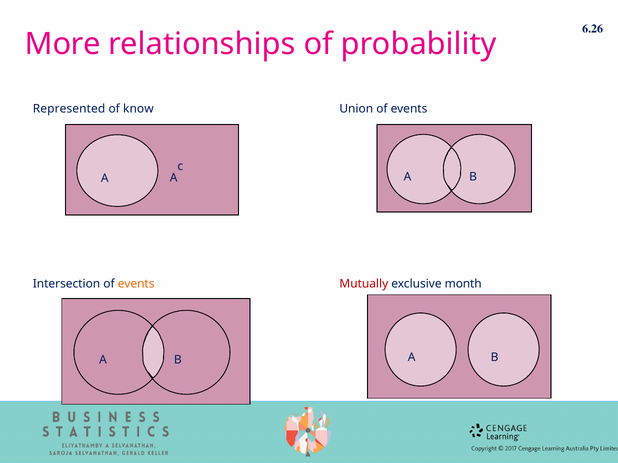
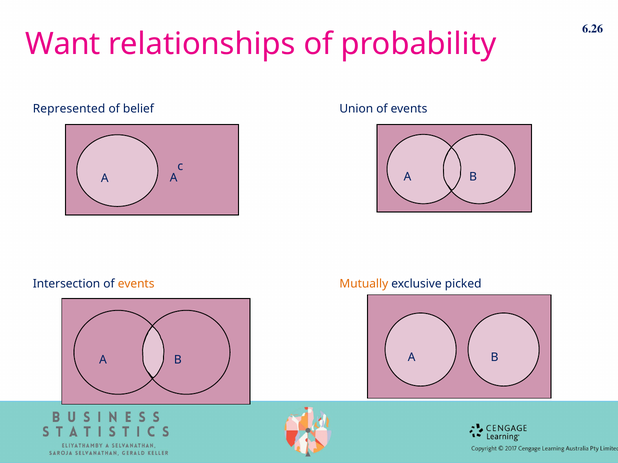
More: More -> Want
know: know -> belief
Mutually colour: red -> orange
month: month -> picked
